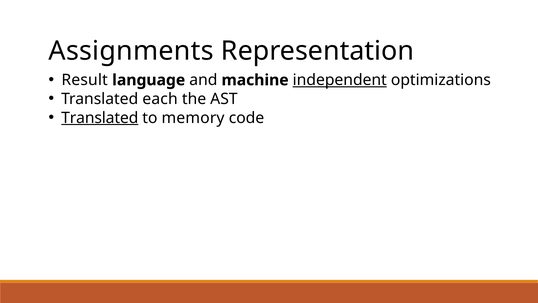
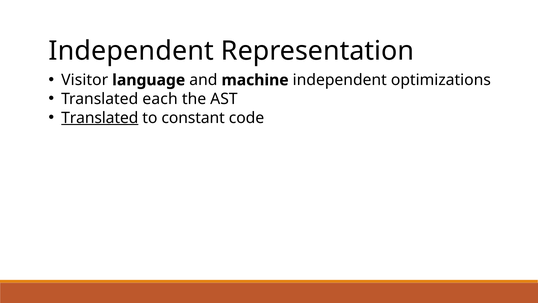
Assignments at (131, 51): Assignments -> Independent
Result: Result -> Visitor
independent at (340, 80) underline: present -> none
memory: memory -> constant
